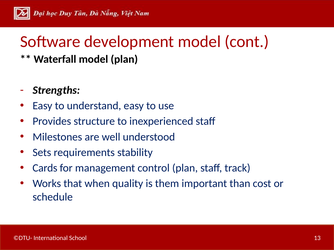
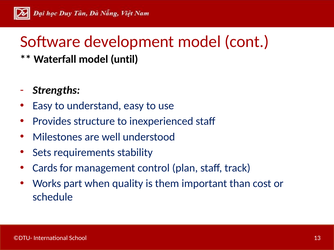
model plan: plan -> until
that: that -> part
